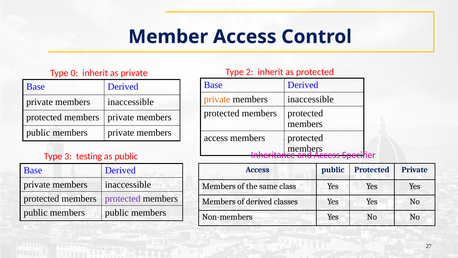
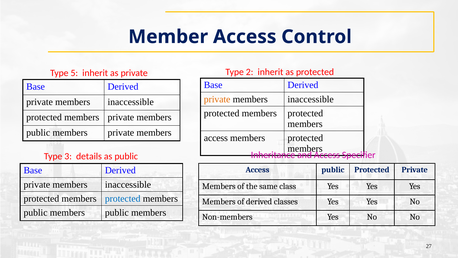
0: 0 -> 5
testing: testing -> details
protected at (123, 198) colour: purple -> blue
